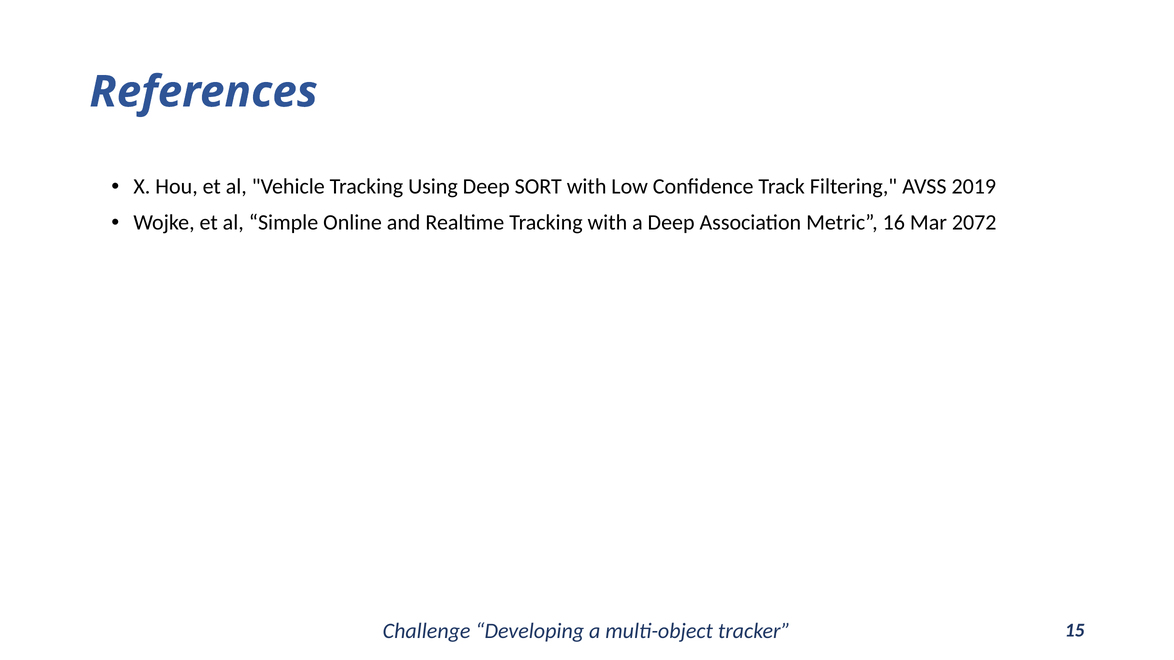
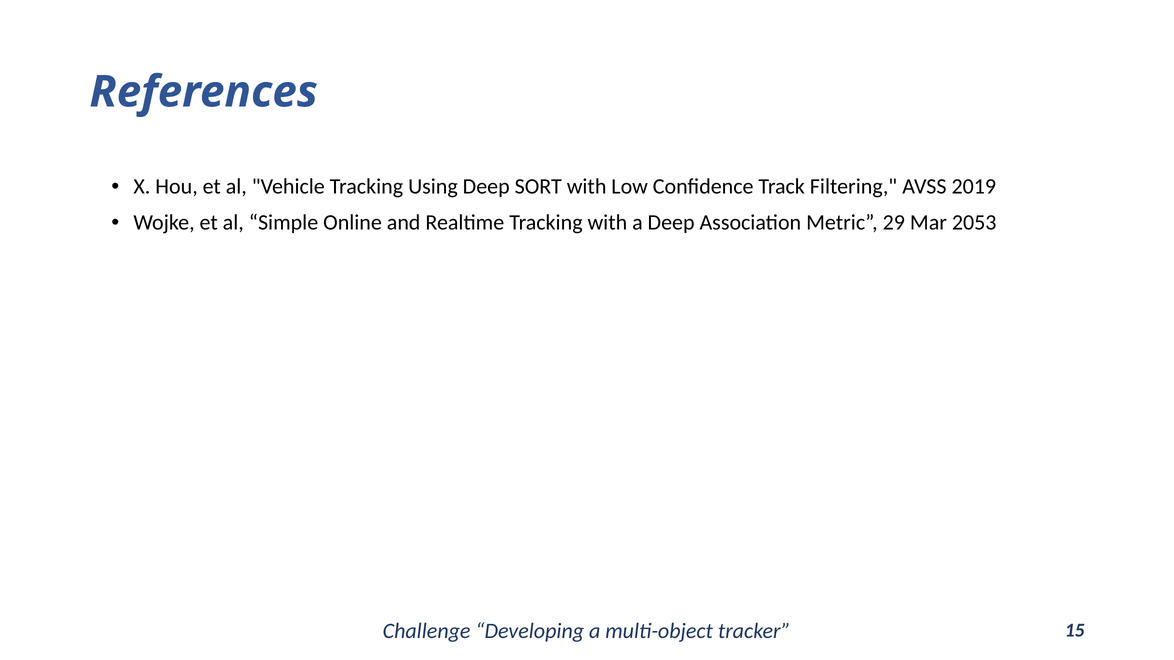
16: 16 -> 29
2072: 2072 -> 2053
